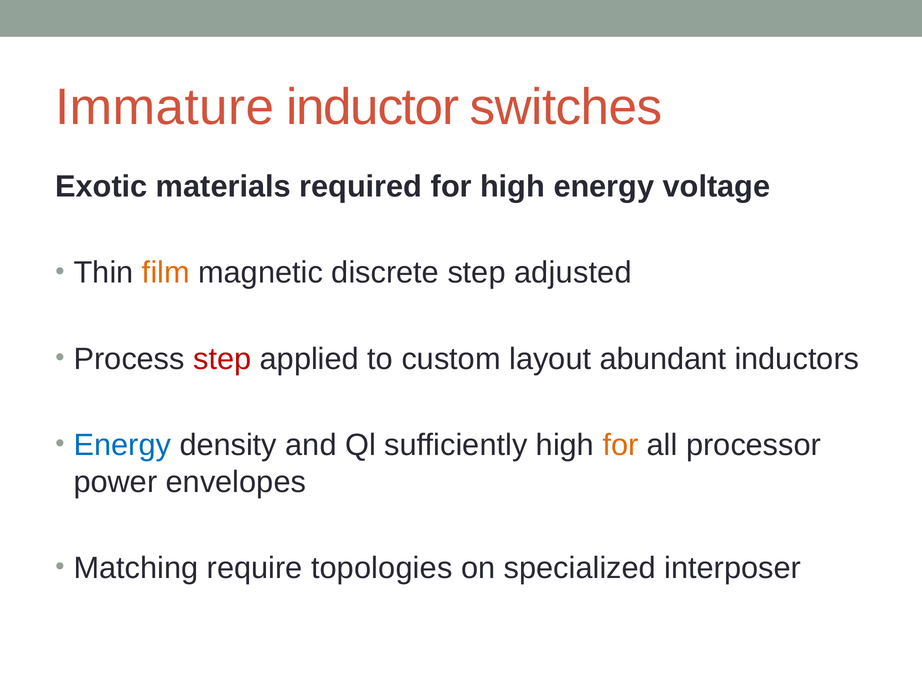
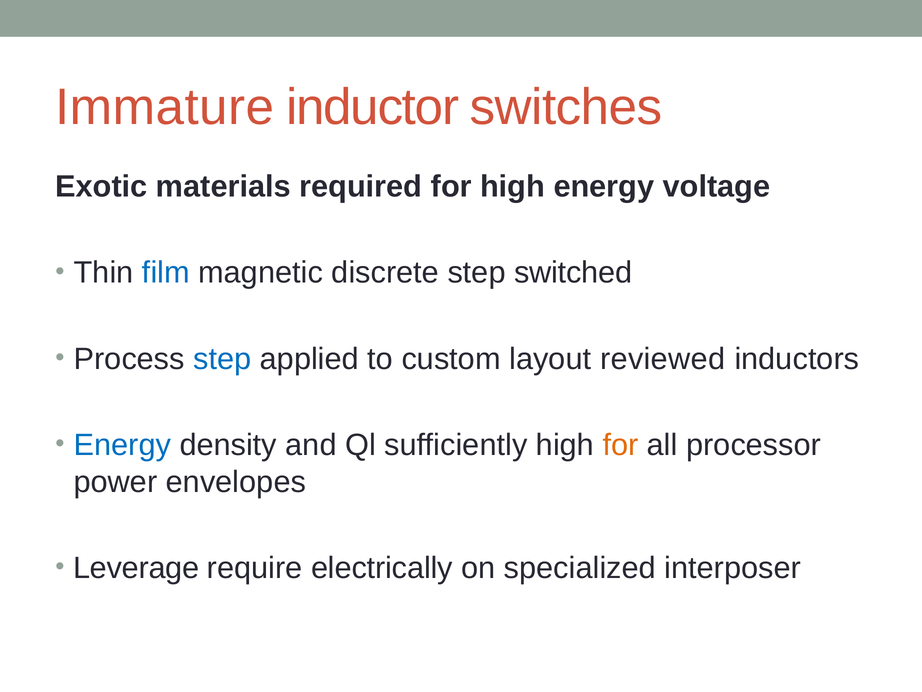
film colour: orange -> blue
adjusted: adjusted -> switched
step at (222, 359) colour: red -> blue
abundant: abundant -> reviewed
Matching: Matching -> Leverage
topologies: topologies -> electrically
